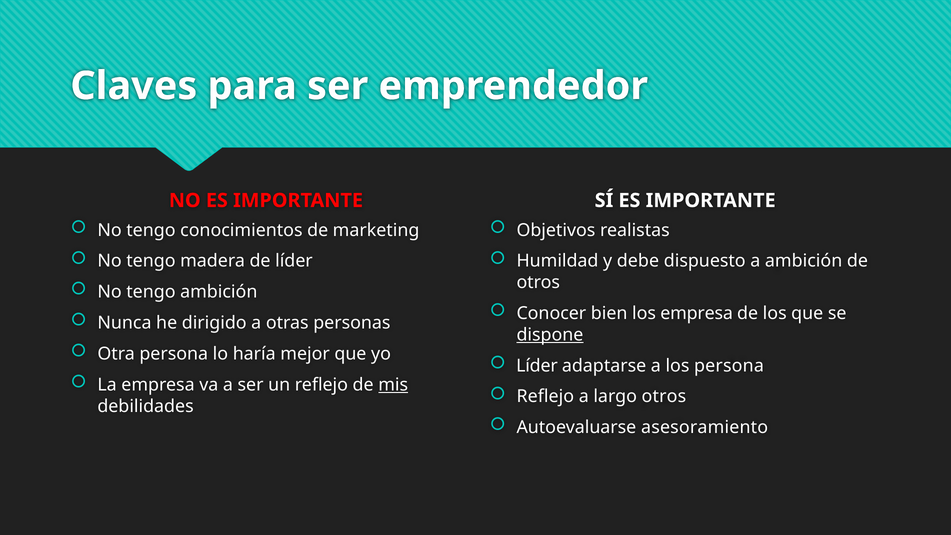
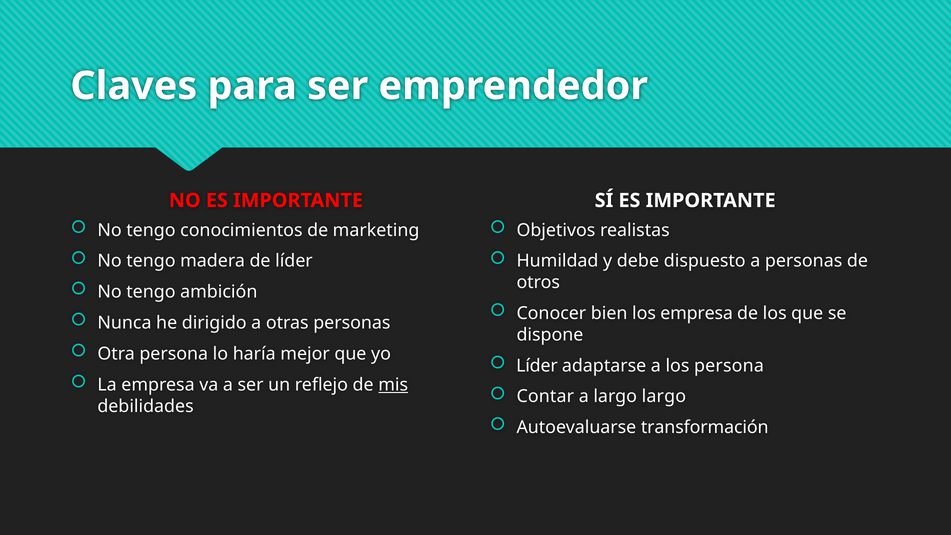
a ambición: ambición -> personas
dispone underline: present -> none
Reflejo at (545, 397): Reflejo -> Contar
largo otros: otros -> largo
asesoramiento: asesoramiento -> transformación
